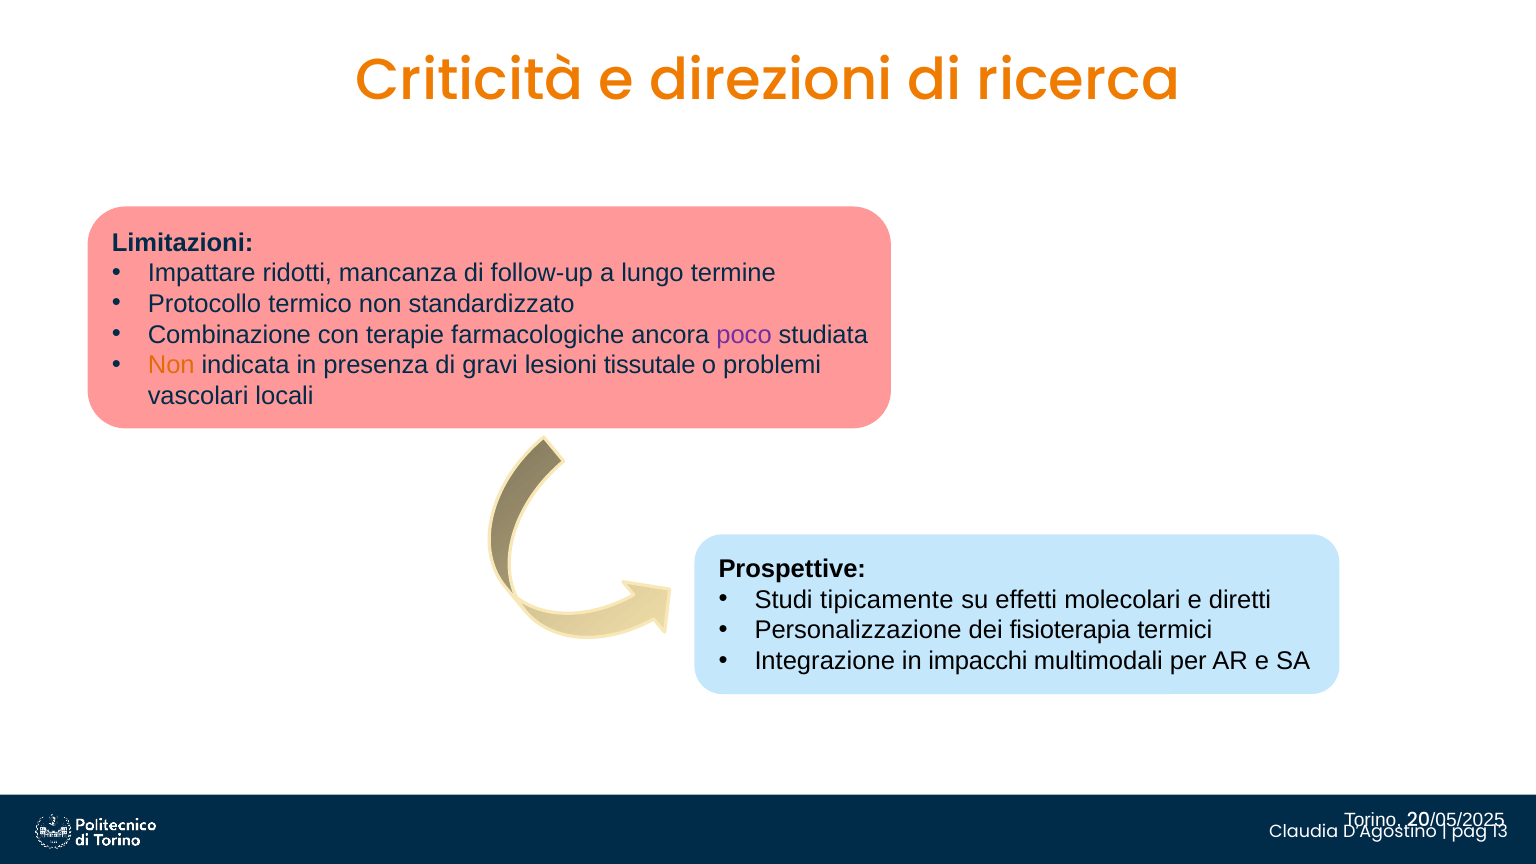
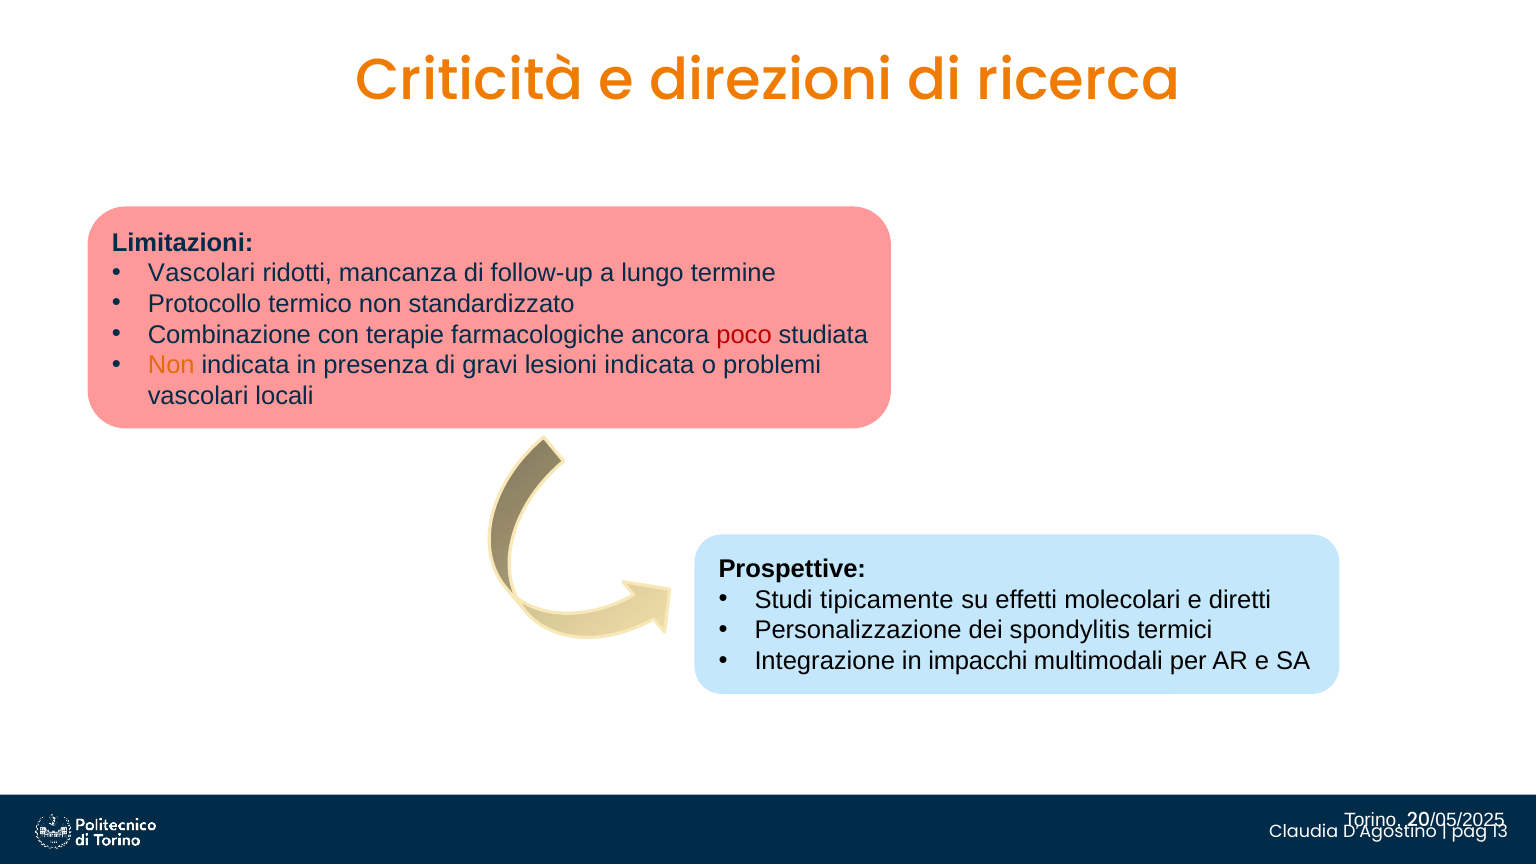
Impattare at (202, 273): Impattare -> Vascolari
poco colour: purple -> red
lesioni tissutale: tissutale -> indicata
fisioterapia: fisioterapia -> spondylitis
